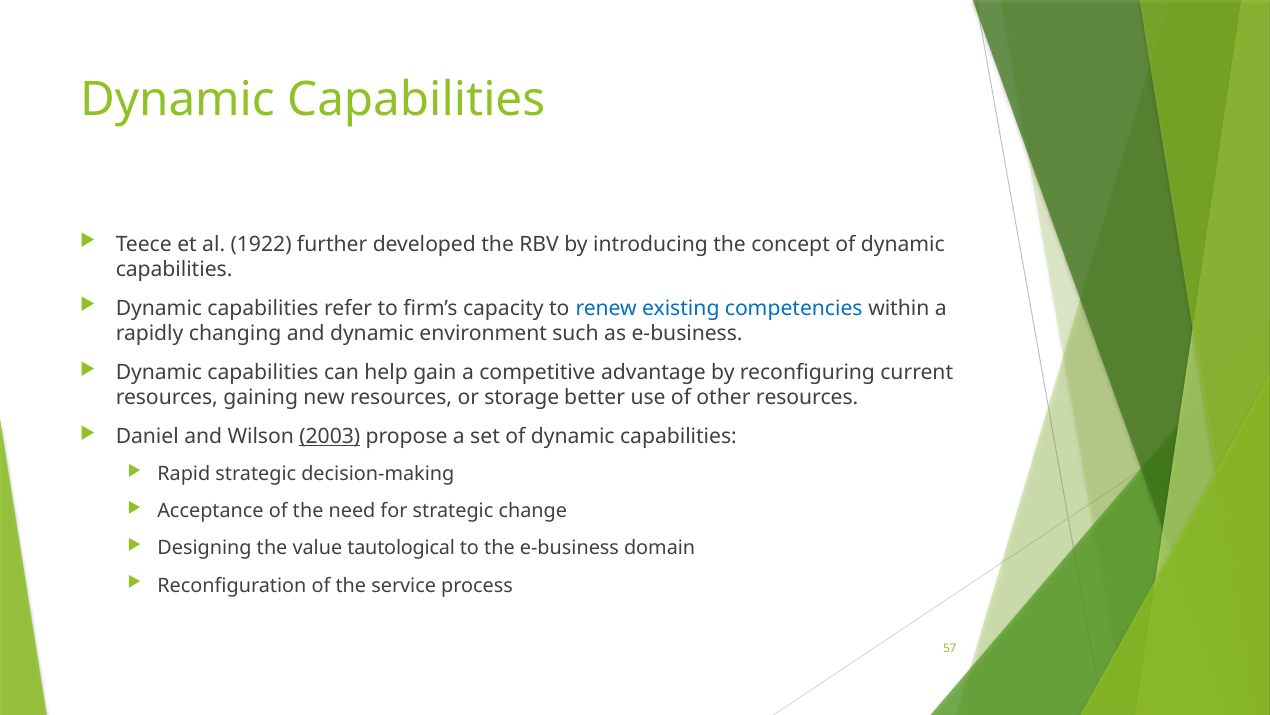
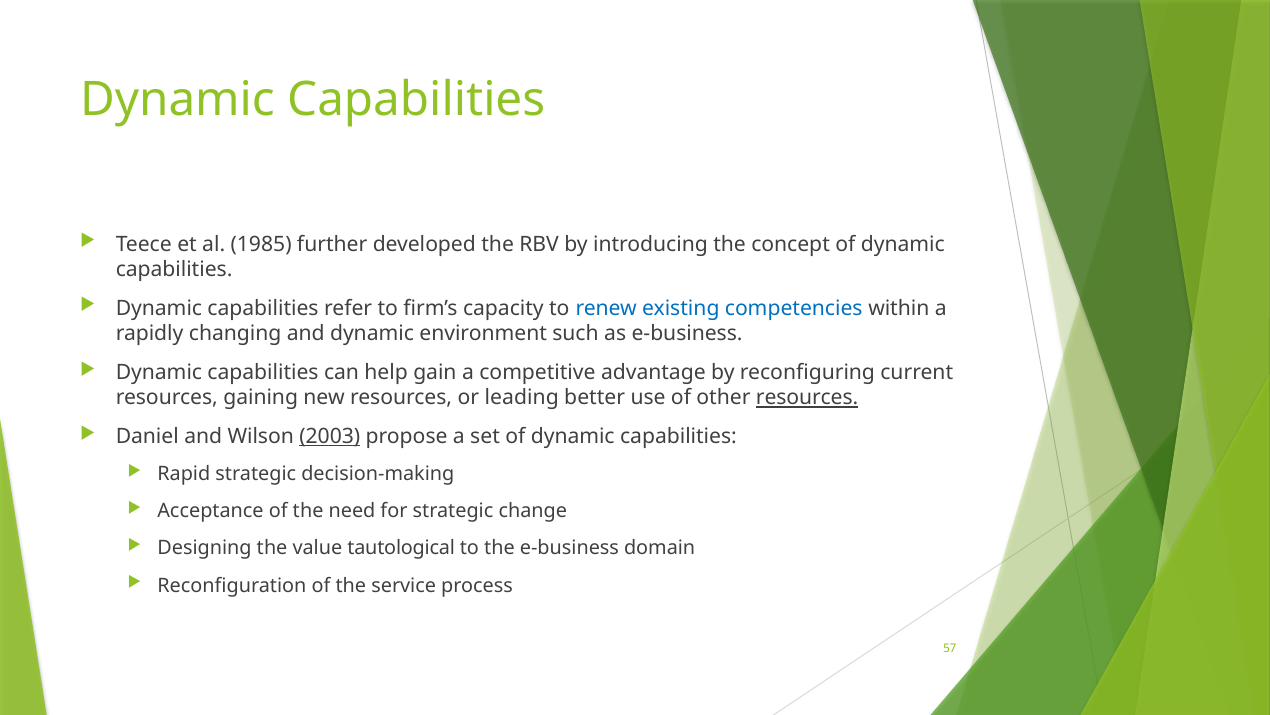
1922: 1922 -> 1985
storage: storage -> leading
resources at (807, 397) underline: none -> present
